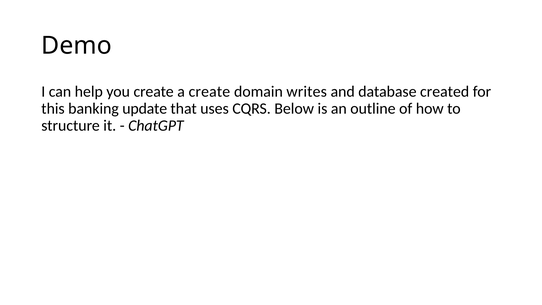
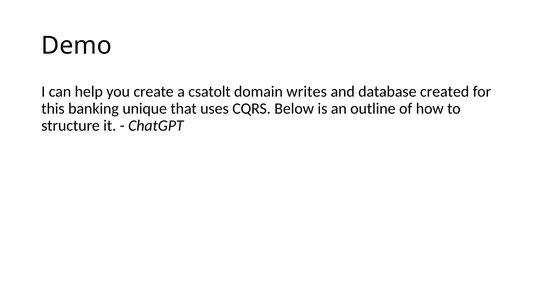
a create: create -> csatolt
update: update -> unique
